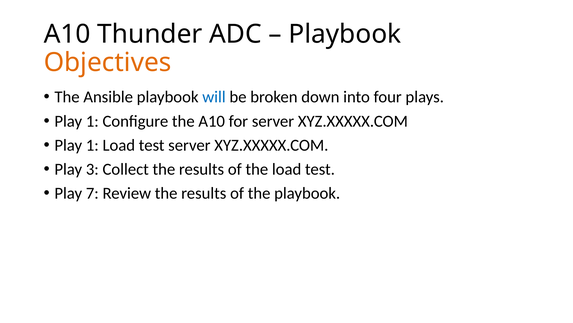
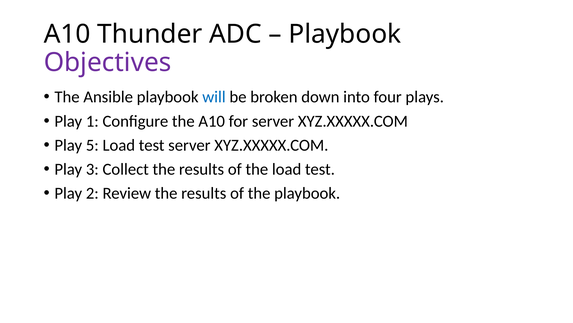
Objectives colour: orange -> purple
1 at (92, 145): 1 -> 5
7: 7 -> 2
